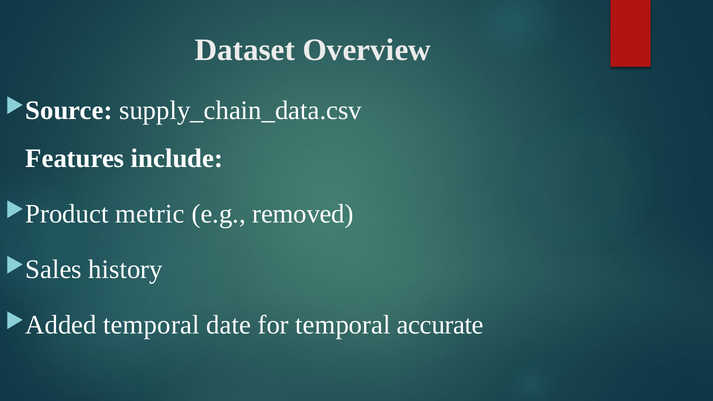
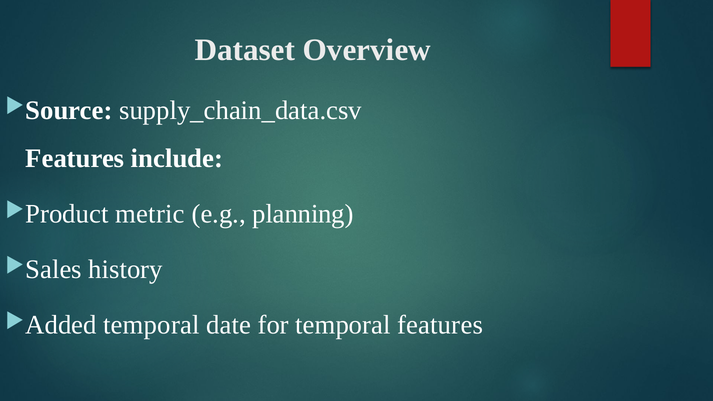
removed: removed -> planning
temporal accurate: accurate -> features
